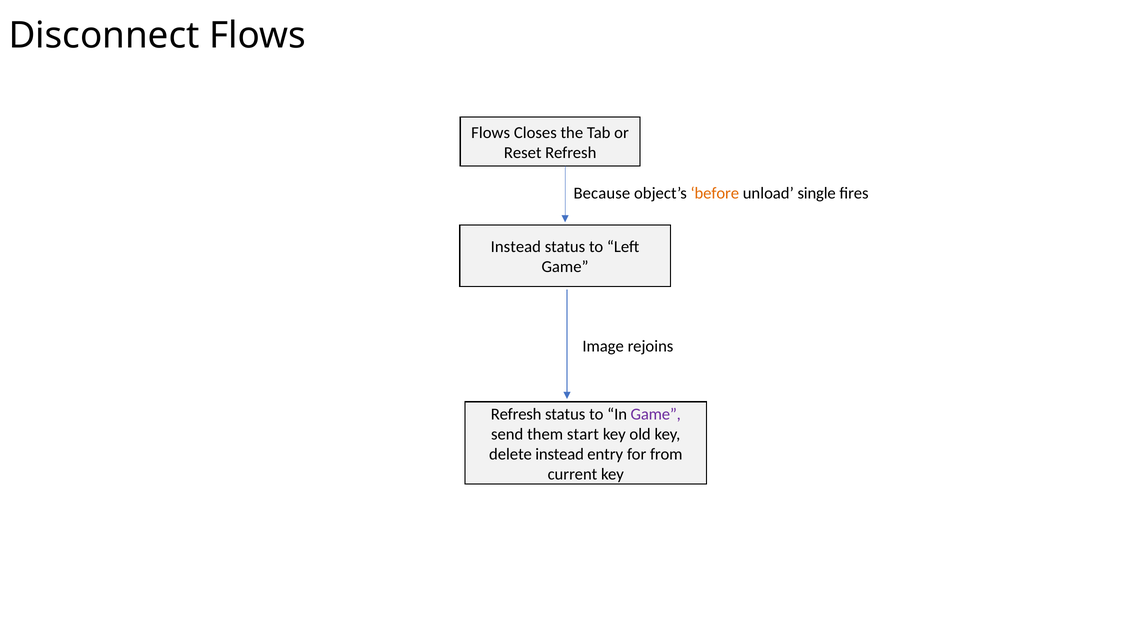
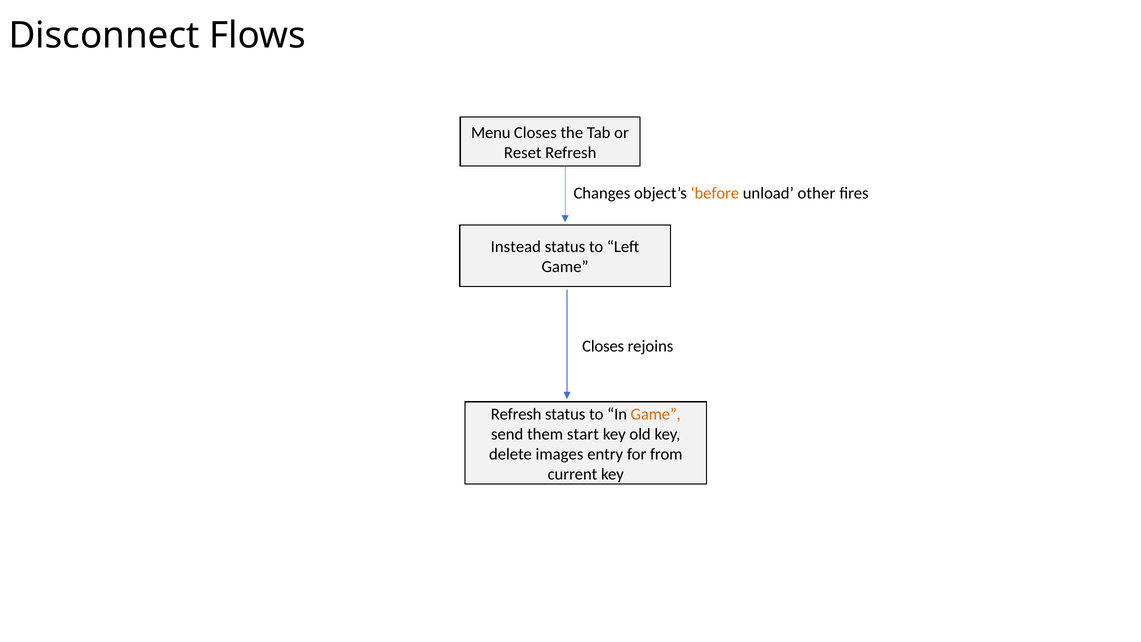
Flows at (491, 133): Flows -> Menu
Because: Because -> Changes
single: single -> other
Image at (603, 346): Image -> Closes
Game at (656, 414) colour: purple -> orange
delete instead: instead -> images
